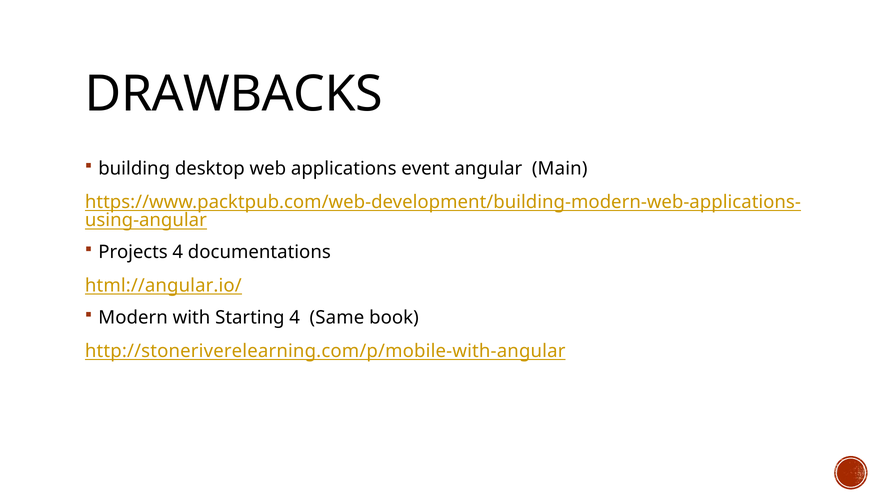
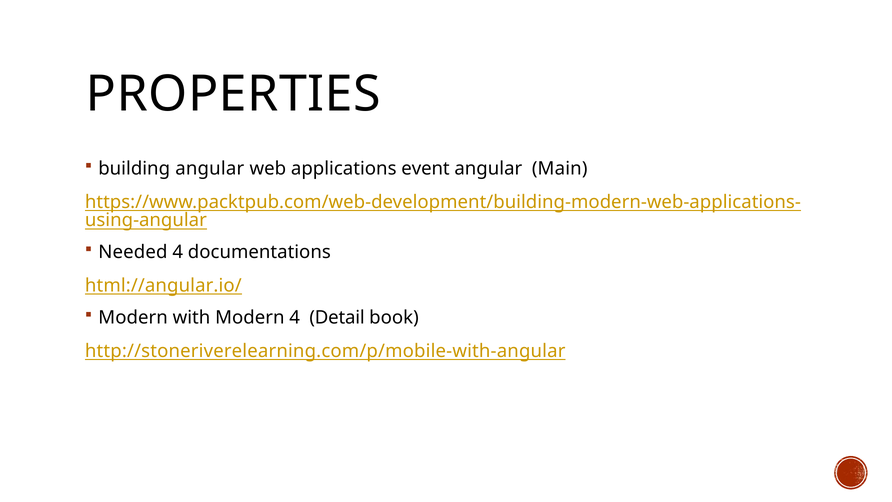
DRAWBACKS: DRAWBACKS -> PROPERTIES
building desktop: desktop -> angular
Projects: Projects -> Needed
with Starting: Starting -> Modern
Same: Same -> Detail
